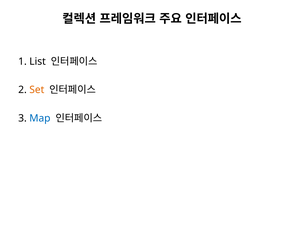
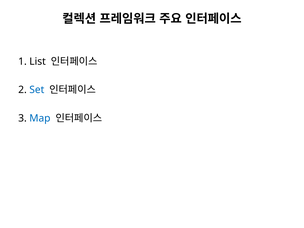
Set colour: orange -> blue
